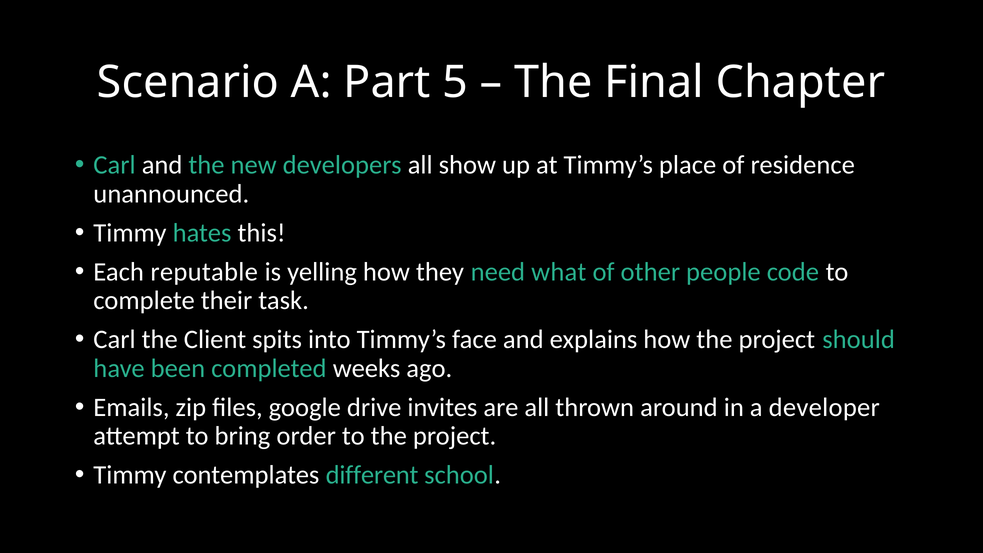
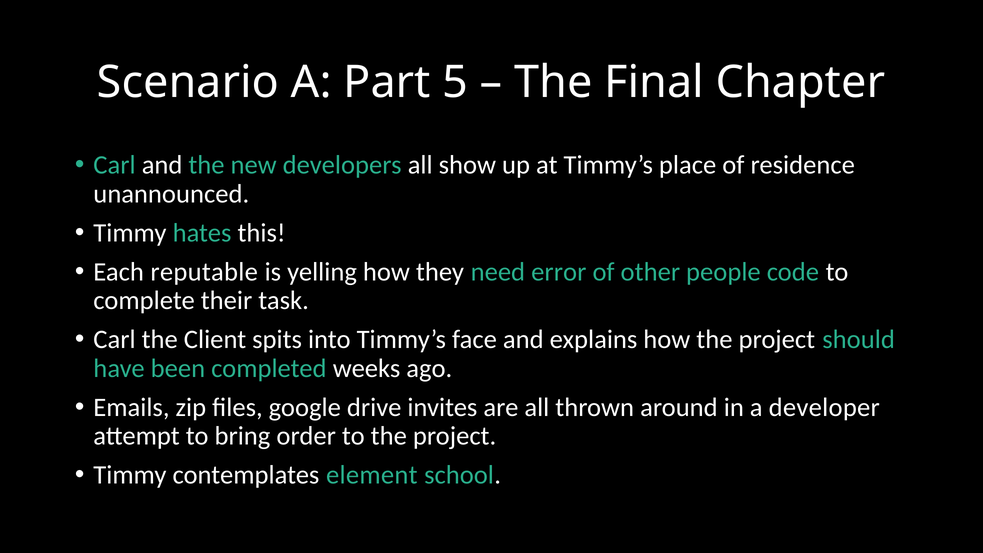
what: what -> error
different: different -> element
